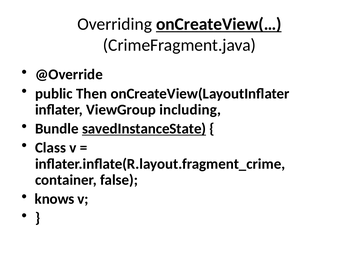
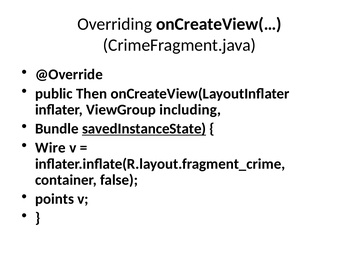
onCreateView(… underline: present -> none
Class: Class -> Wire
knows: knows -> points
